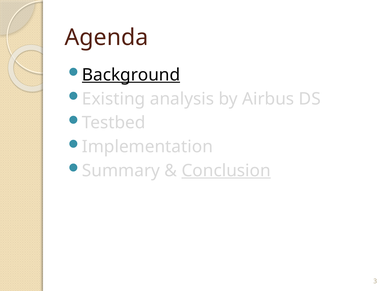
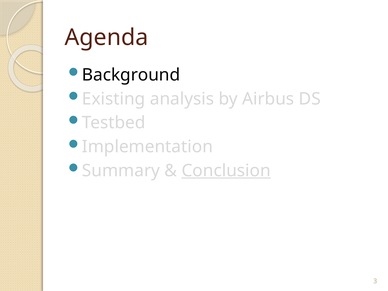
Background underline: present -> none
